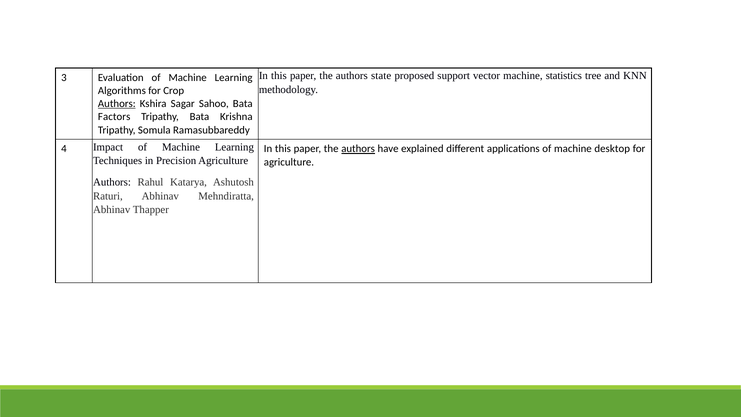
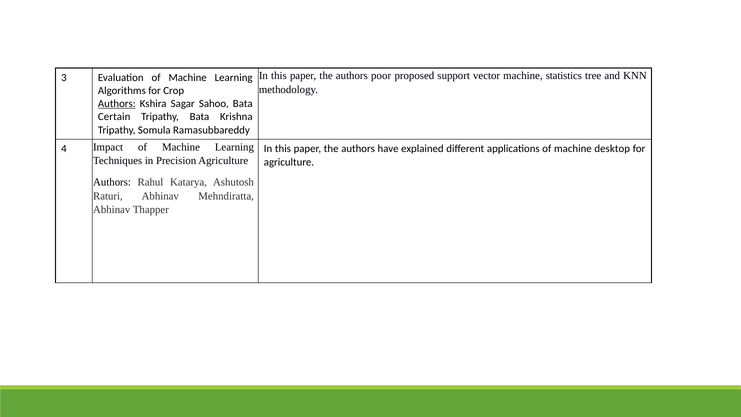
state: state -> poor
Factors: Factors -> Certain
authors at (358, 149) underline: present -> none
